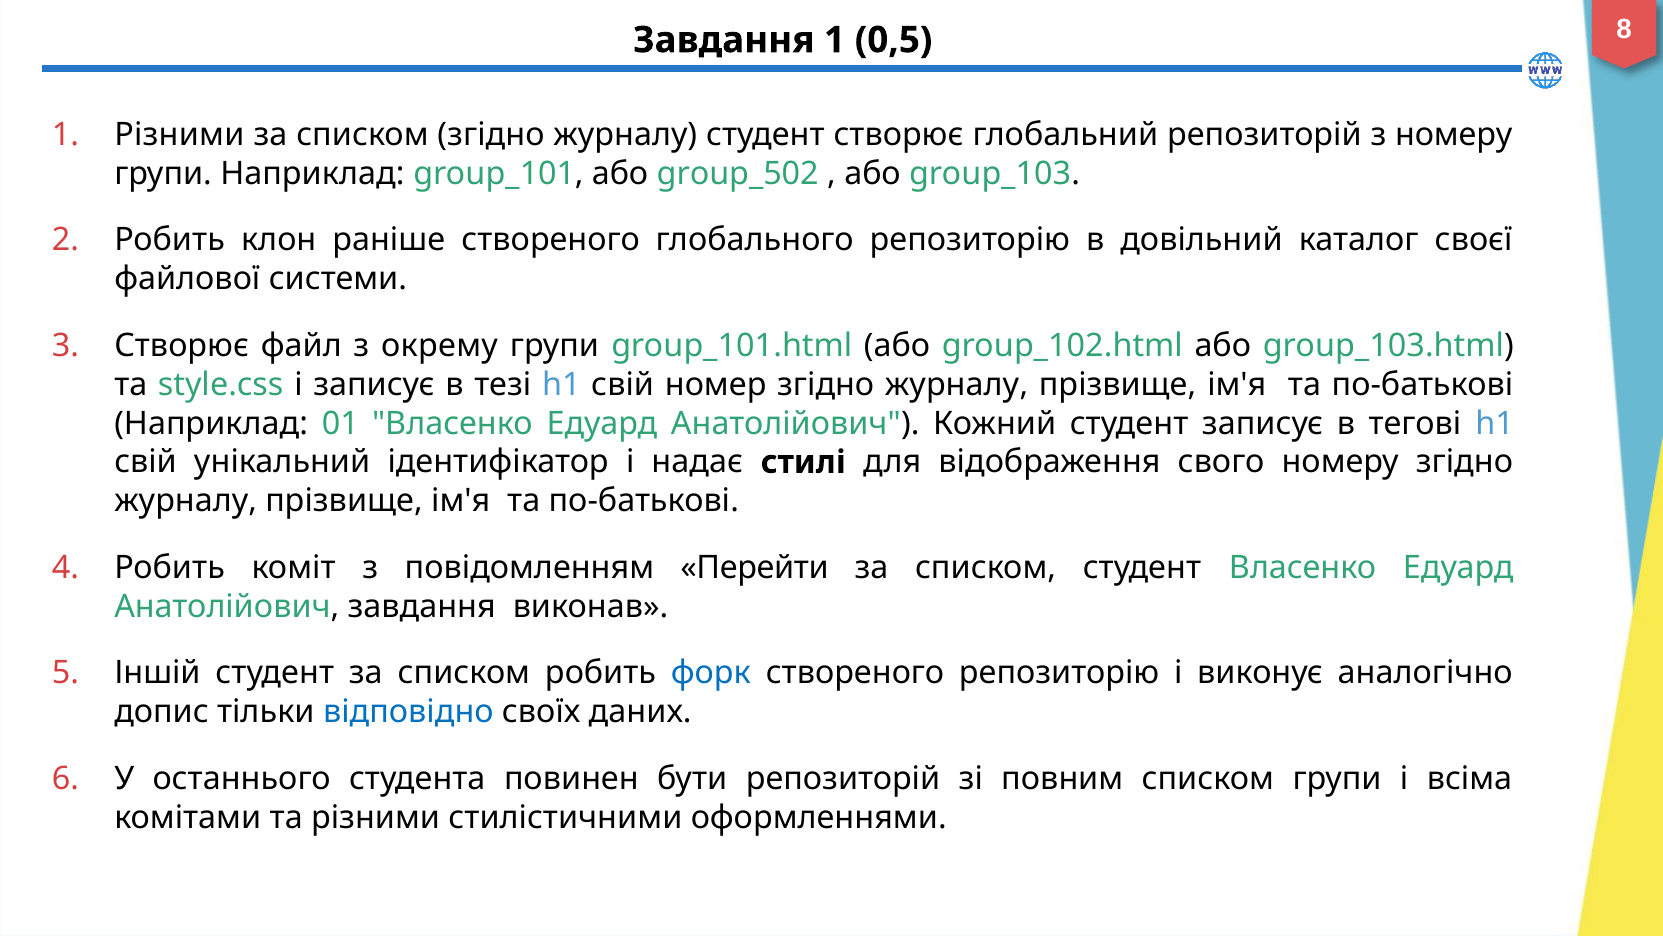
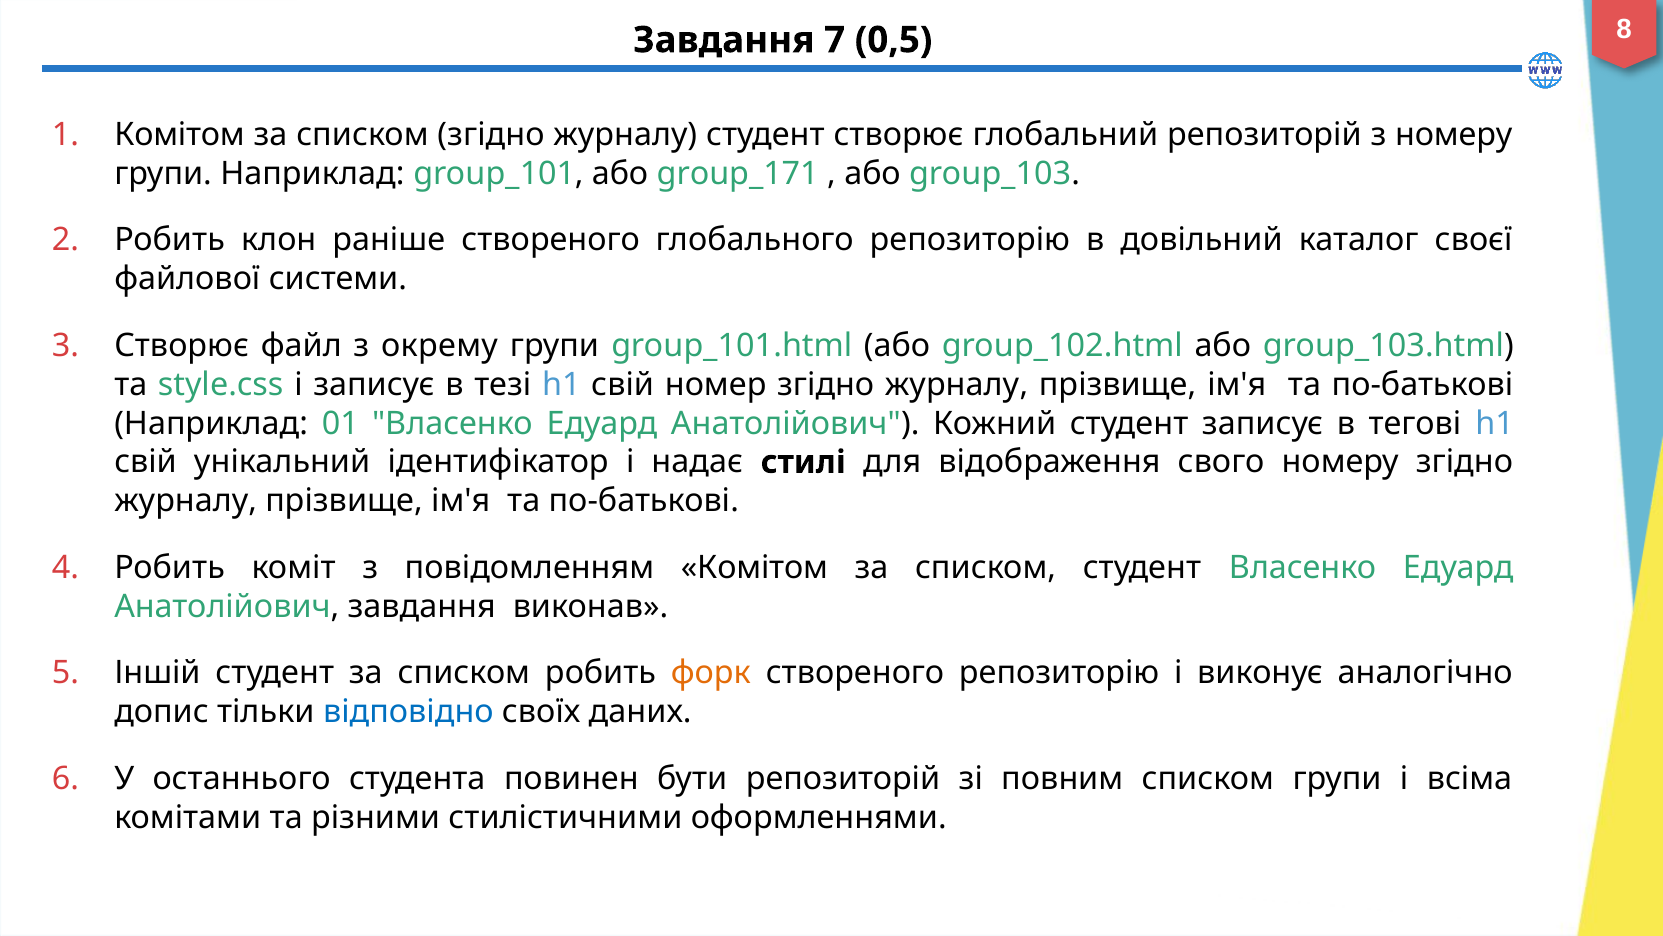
Завдання 1: 1 -> 7
Різними at (179, 135): Різними -> Комітом
group_502: group_502 -> group_171
повідомленням Перейти: Перейти -> Комітом
форк colour: blue -> orange
